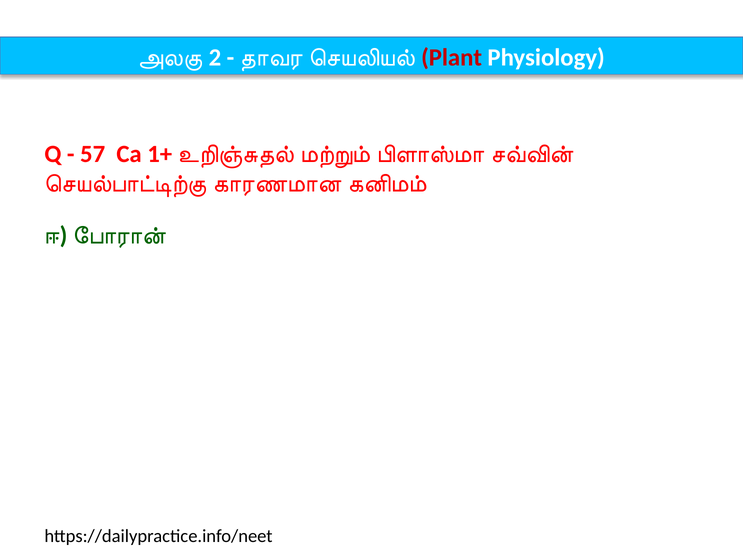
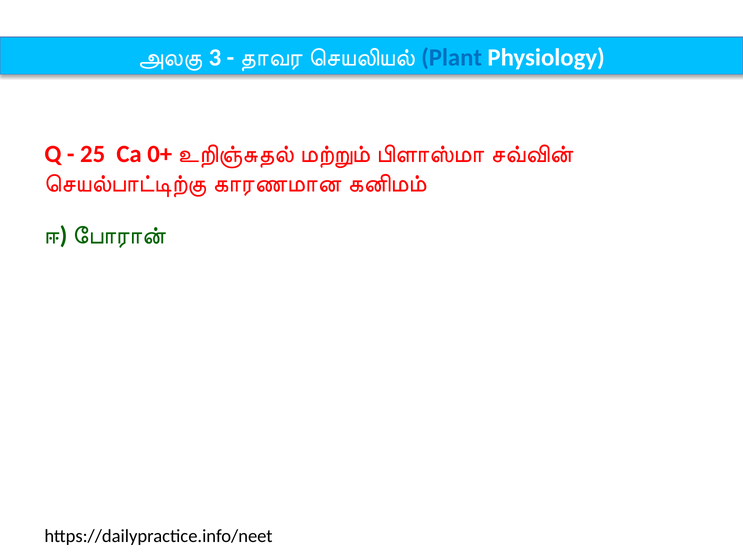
2: 2 -> 3
Plant colour: red -> blue
57: 57 -> 25
1+: 1+ -> 0+
